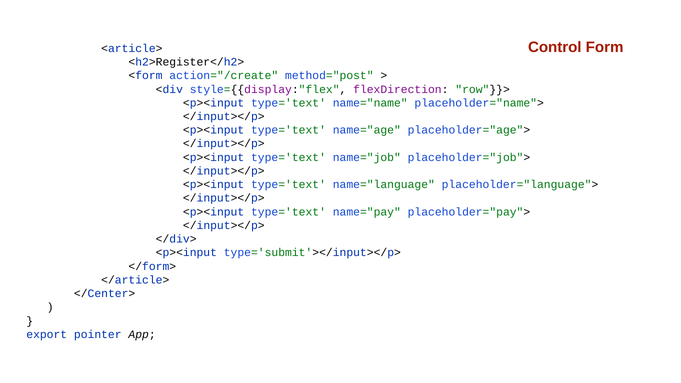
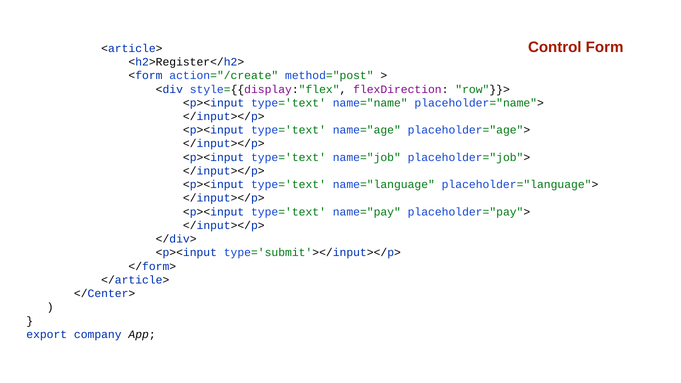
pointer: pointer -> company
